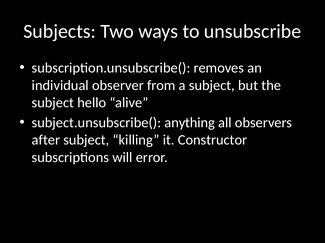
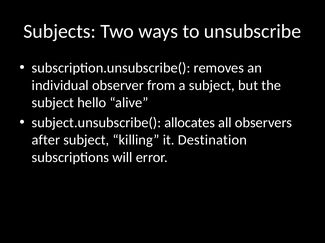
anything: anything -> allocates
Constructor: Constructor -> Destination
